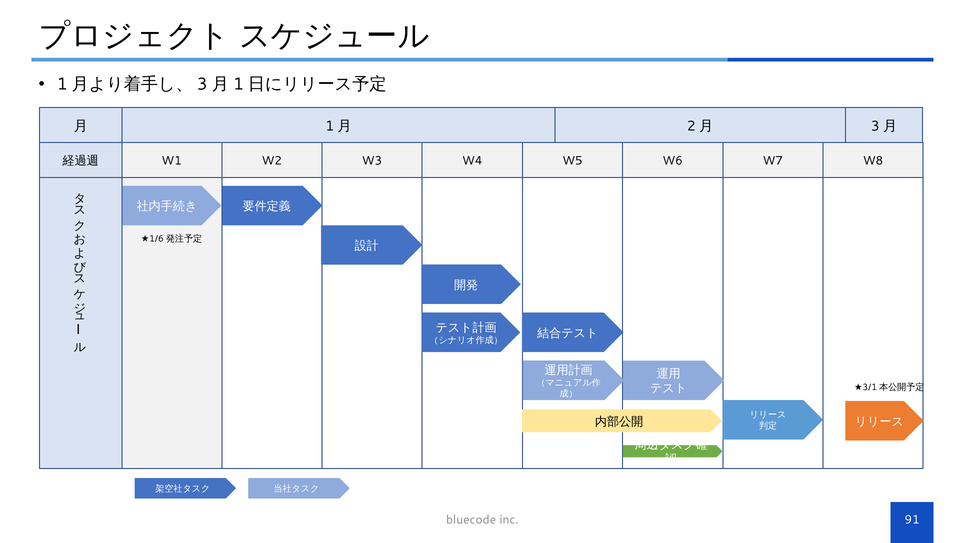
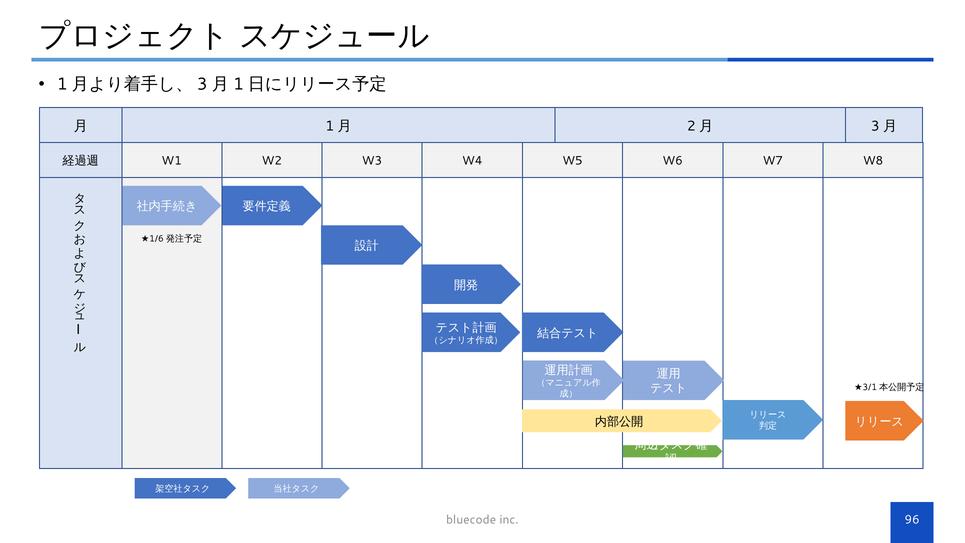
91: 91 -> 96
